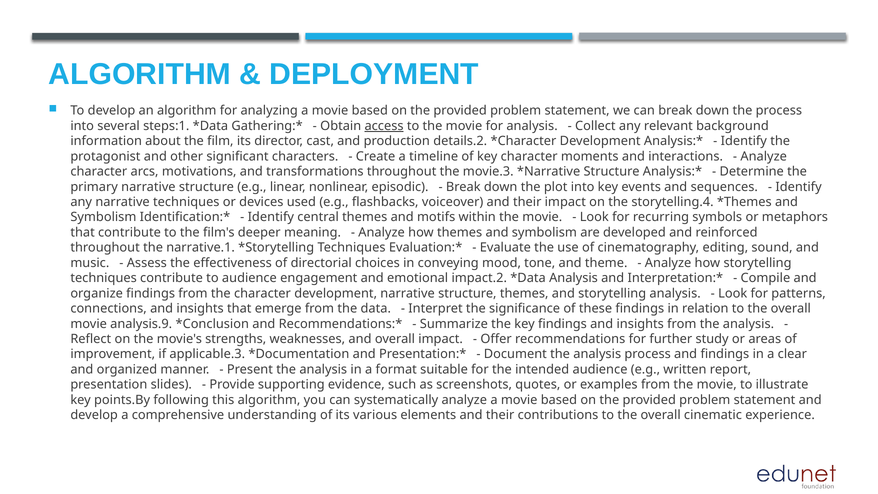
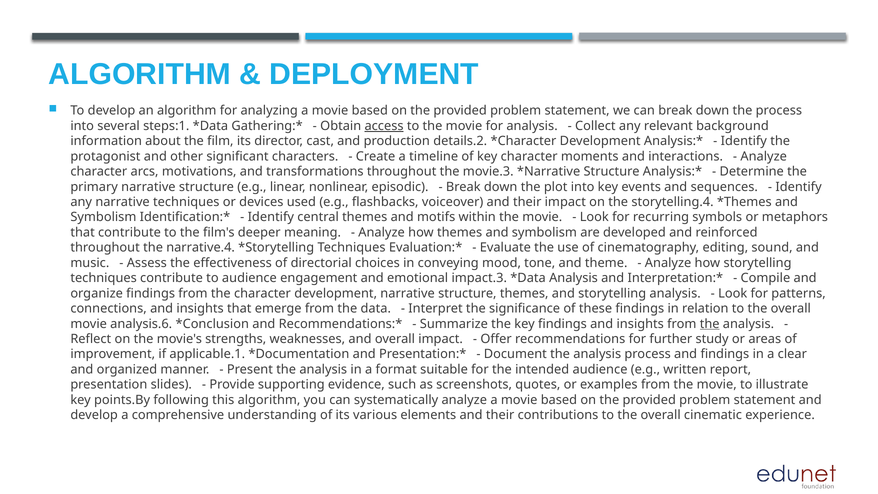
narrative.1: narrative.1 -> narrative.4
impact.2: impact.2 -> impact.3
analysis.9: analysis.9 -> analysis.6
the at (710, 324) underline: none -> present
applicable.3: applicable.3 -> applicable.1
